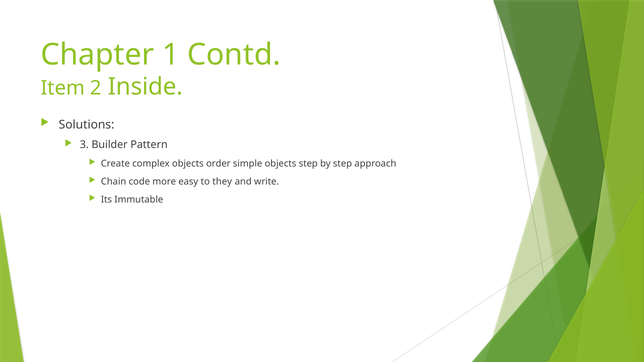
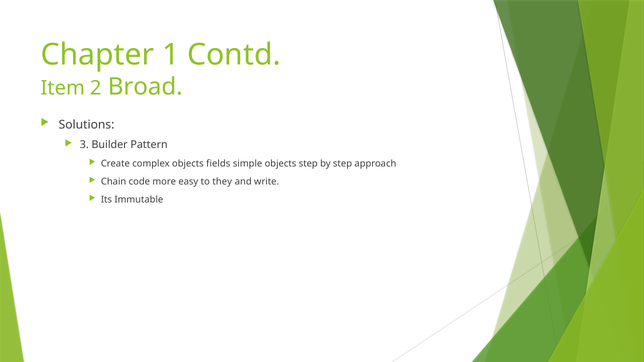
Inside: Inside -> Broad
order: order -> fields
